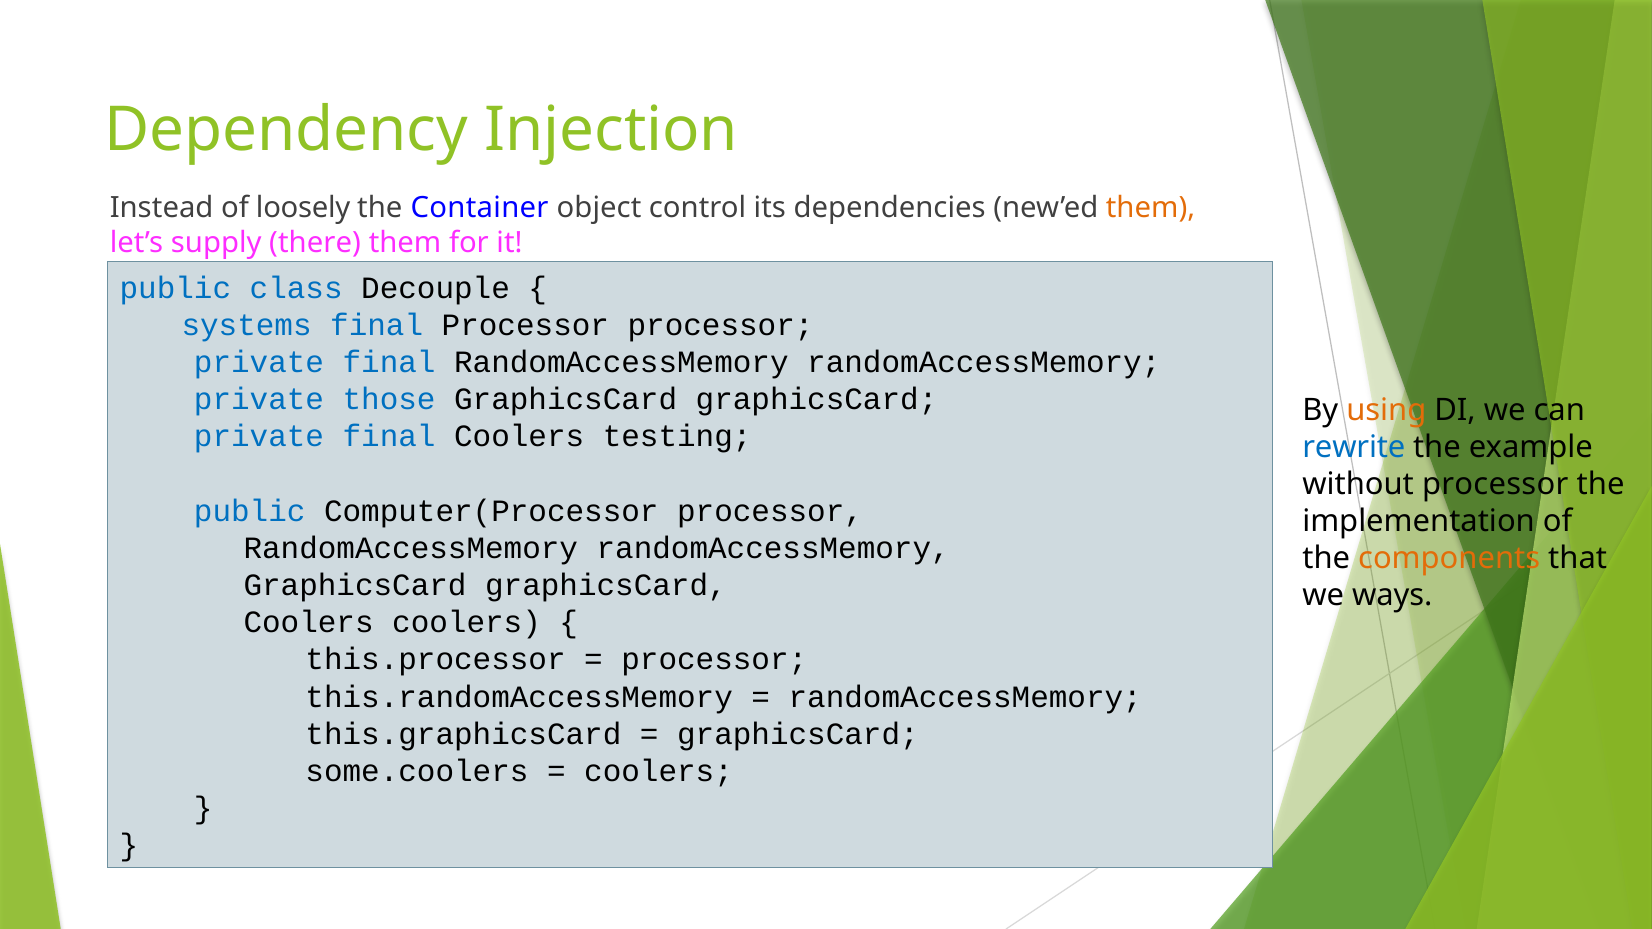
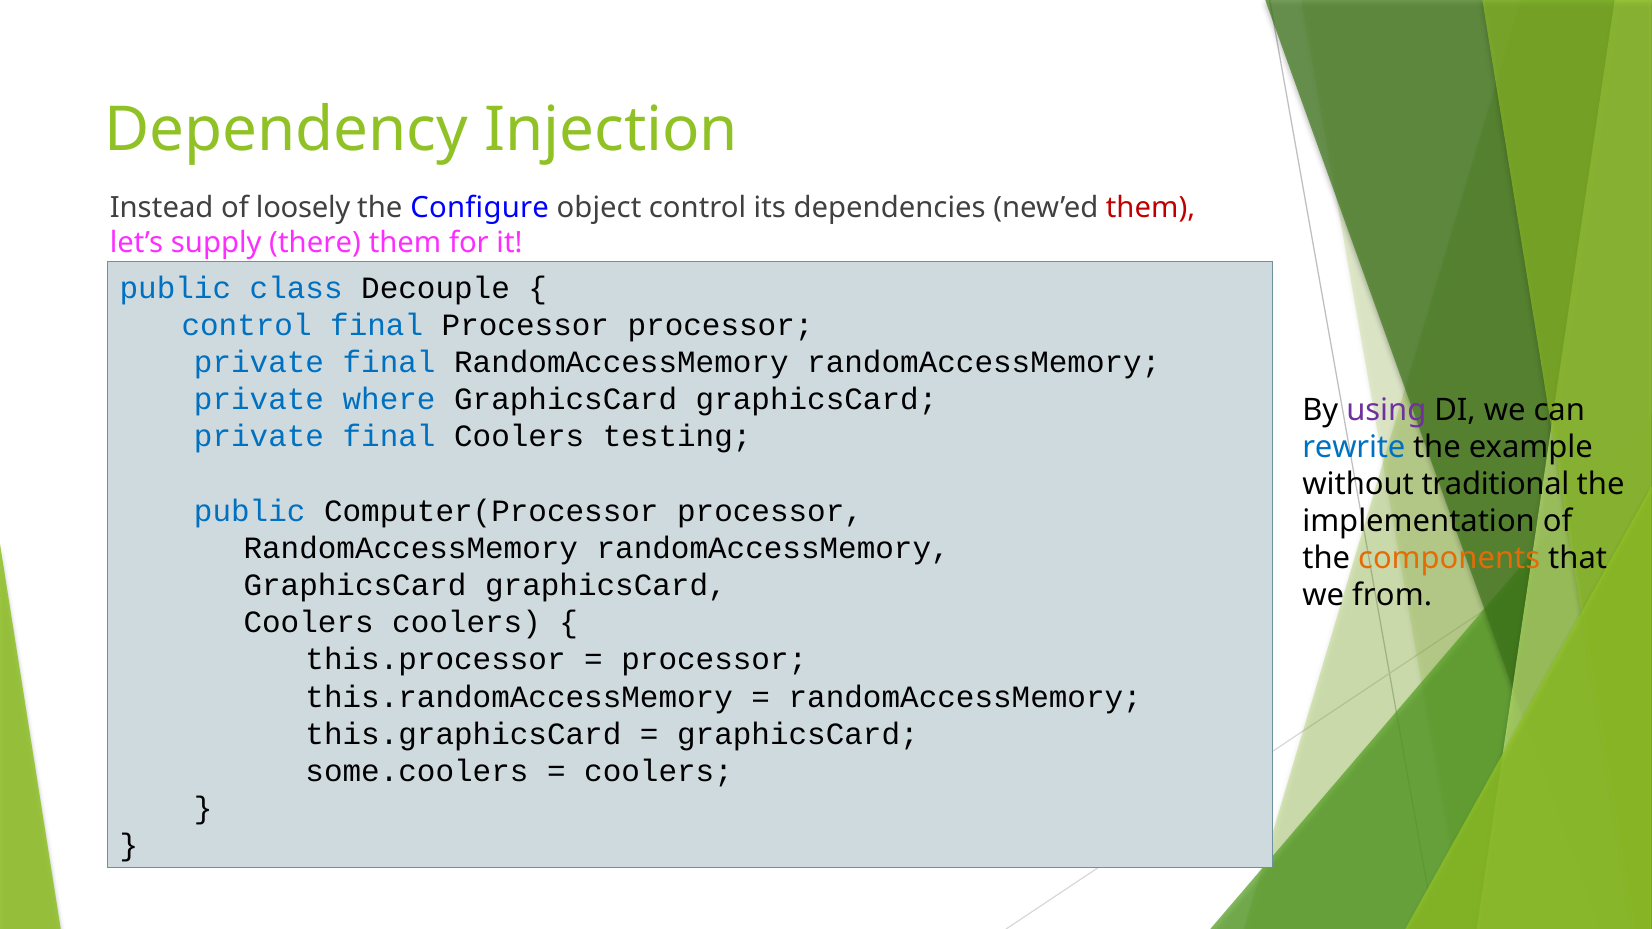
Container: Container -> Configure
them at (1151, 208) colour: orange -> red
systems at (247, 325): systems -> control
those: those -> where
using colour: orange -> purple
without processor: processor -> traditional
ways: ways -> from
